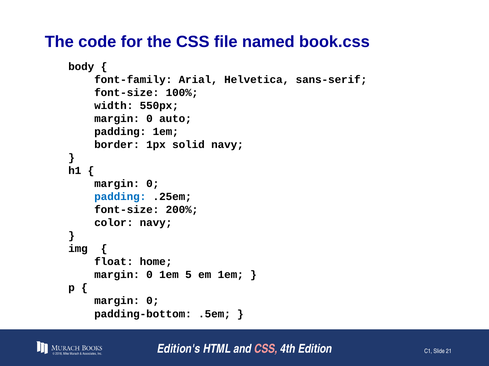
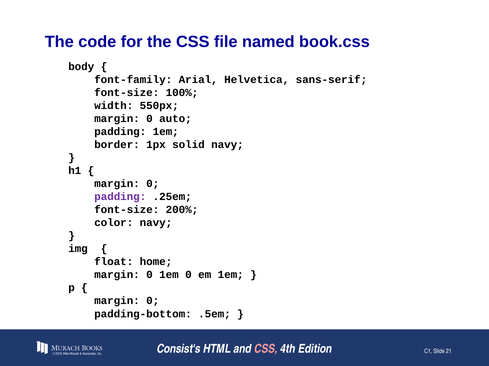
padding at (120, 197) colour: blue -> purple
1em 5: 5 -> 0
Edition's: Edition's -> Consist's
